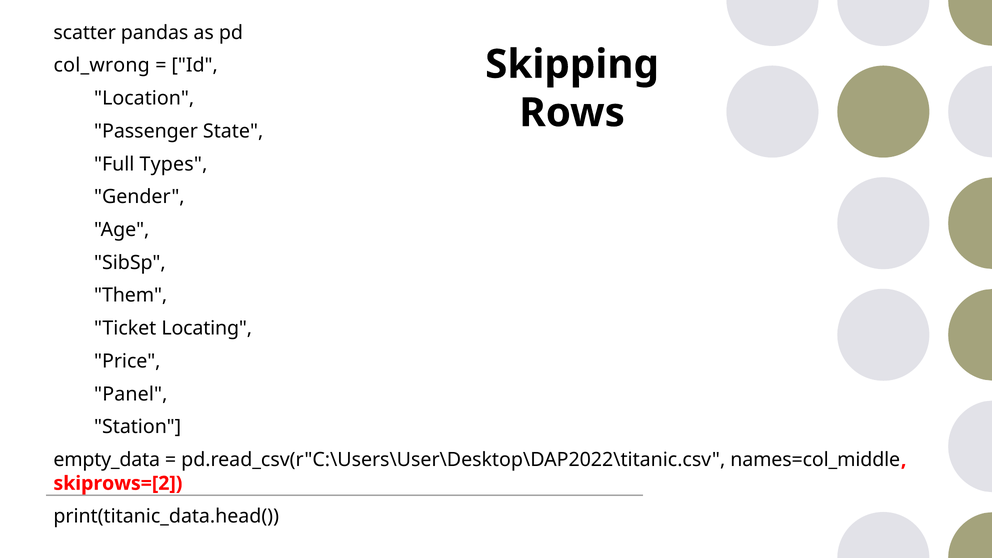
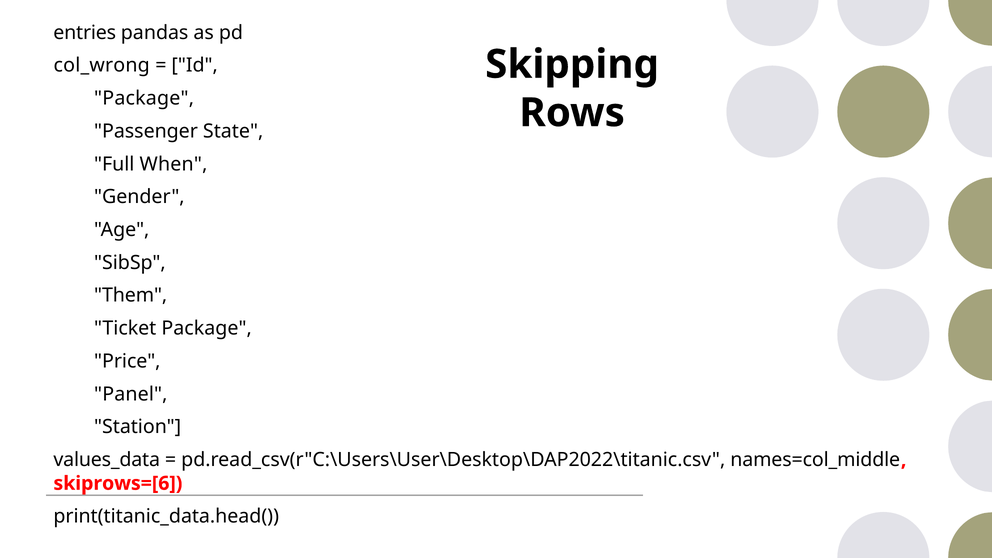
scatter: scatter -> entries
Location at (144, 98): Location -> Package
Types: Types -> When
Ticket Locating: Locating -> Package
empty_data: empty_data -> values_data
skiprows=[2: skiprows=[2 -> skiprows=[6
